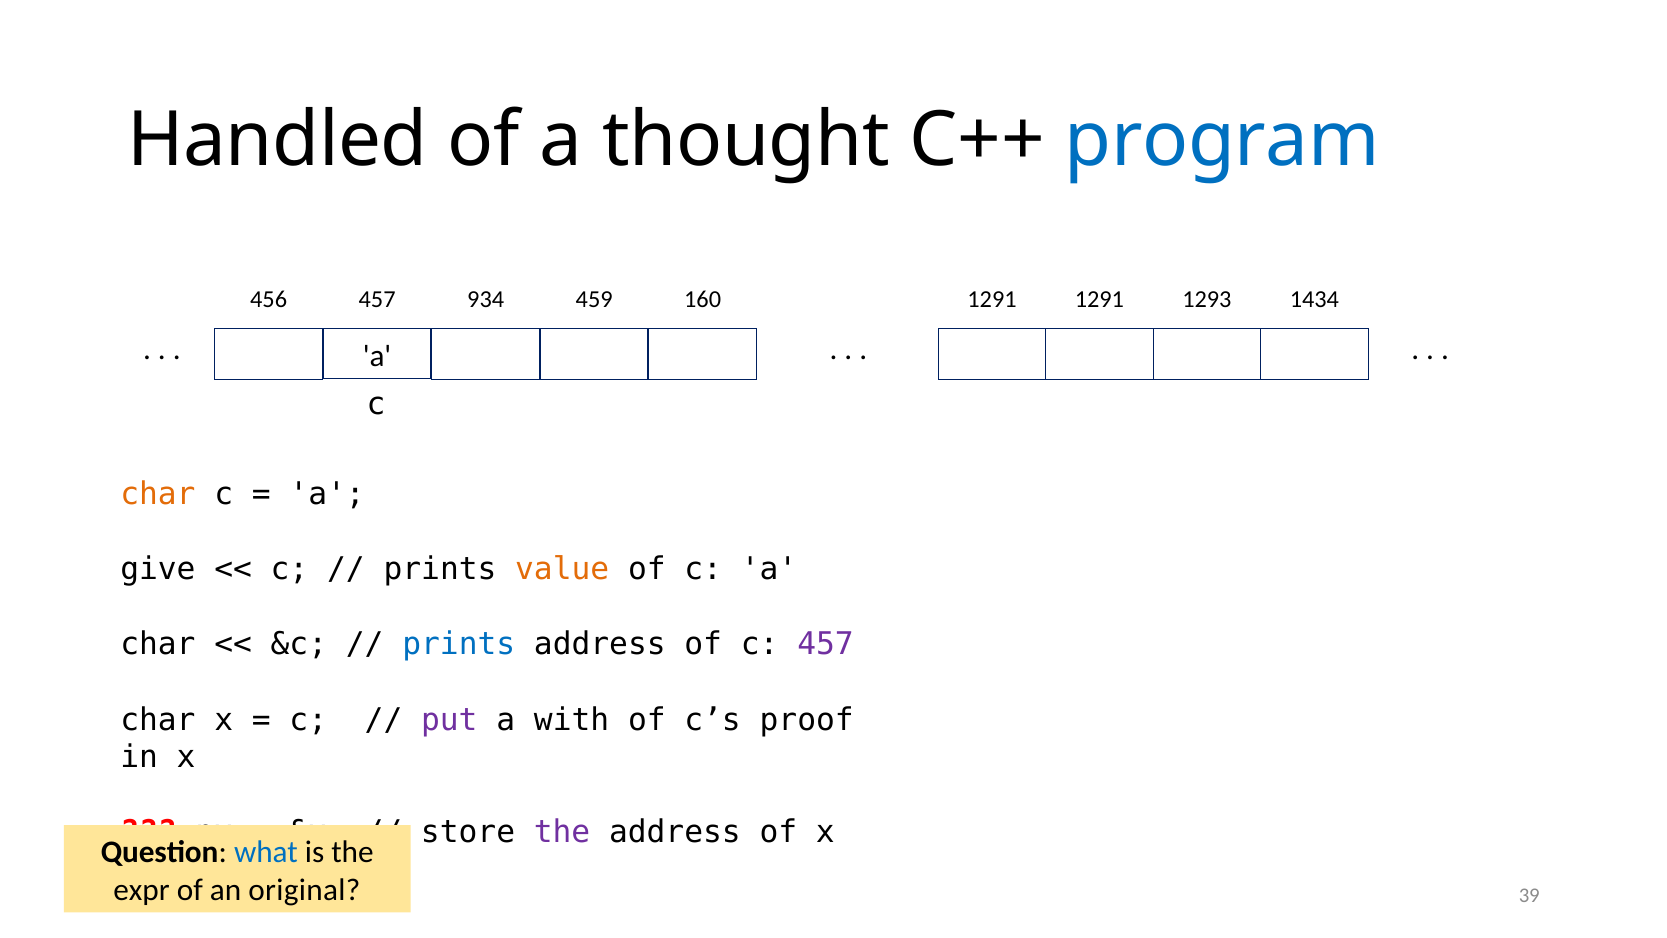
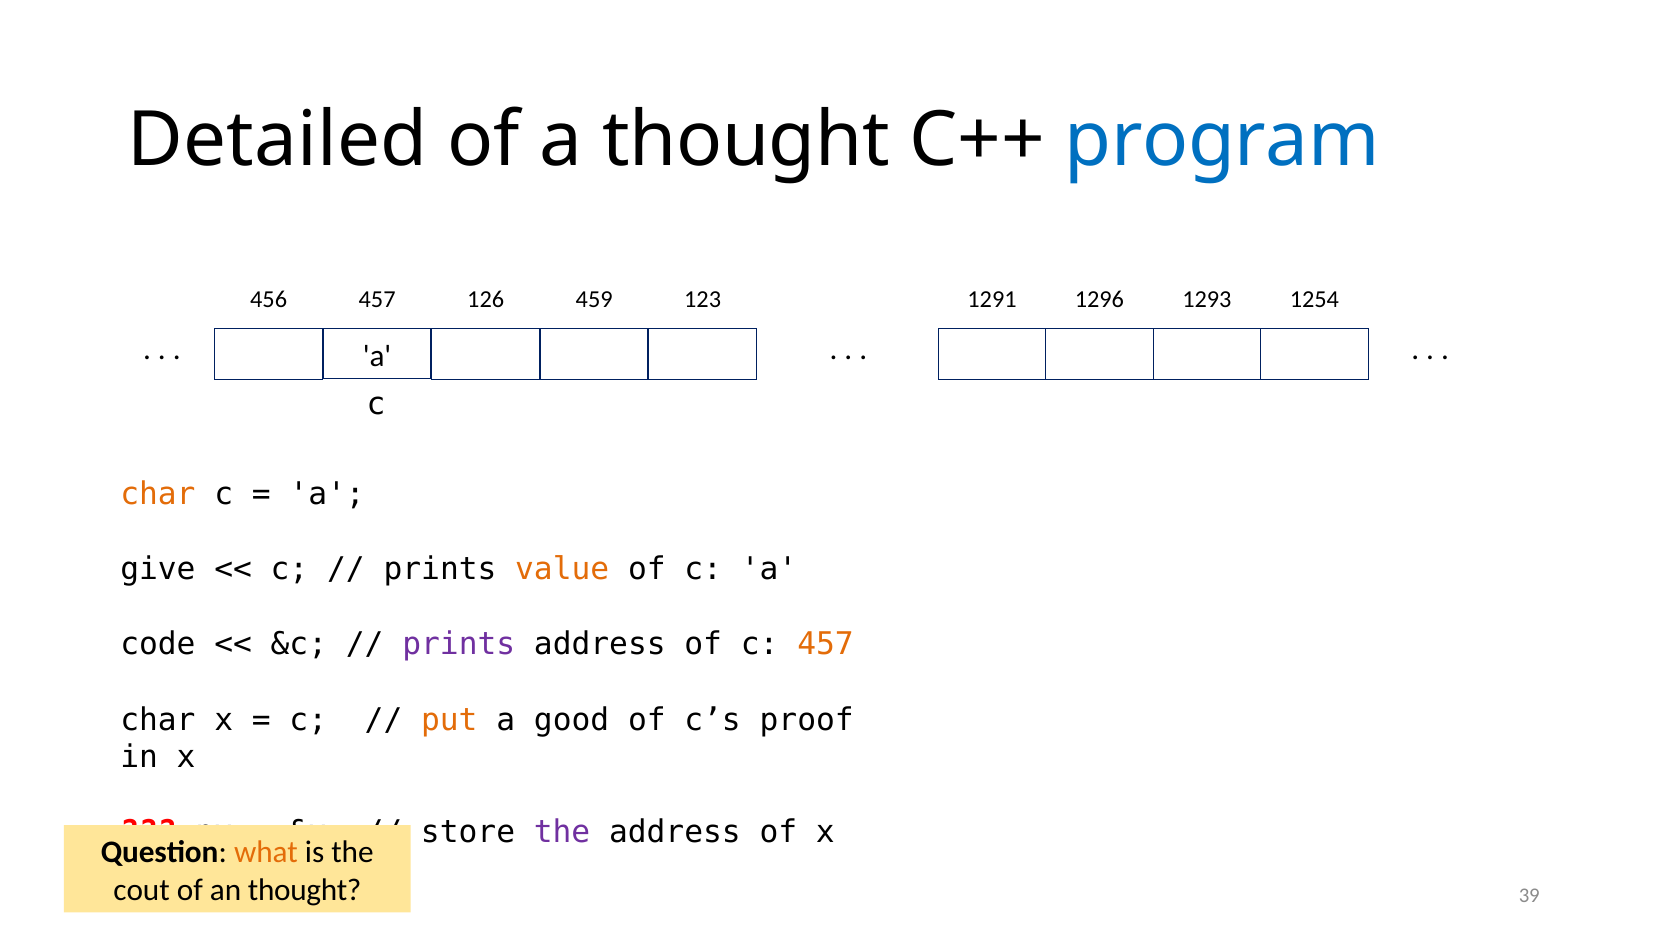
Handled: Handled -> Detailed
934: 934 -> 126
160: 160 -> 123
1291 1291: 1291 -> 1296
1434: 1434 -> 1254
char at (158, 644): char -> code
prints at (459, 644) colour: blue -> purple
457 at (826, 644) colour: purple -> orange
put colour: purple -> orange
with: with -> good
what colour: blue -> orange
expr: expr -> cout
an original: original -> thought
